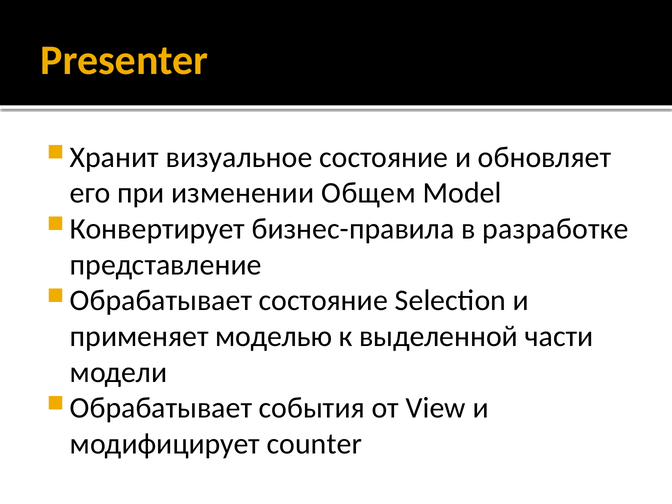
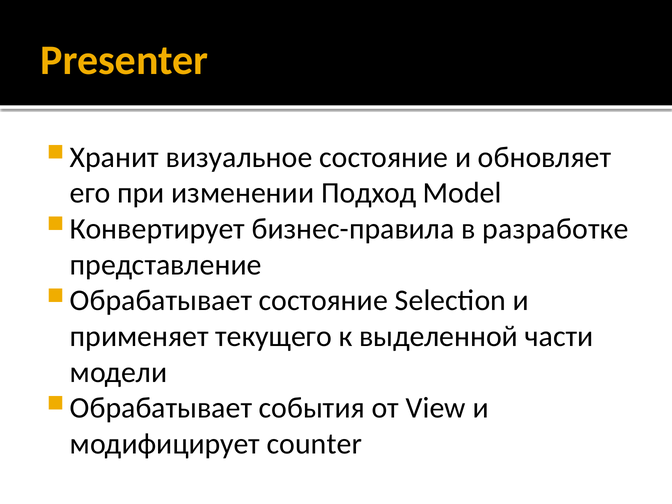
Общем: Общем -> Подход
моделью: моделью -> текущего
